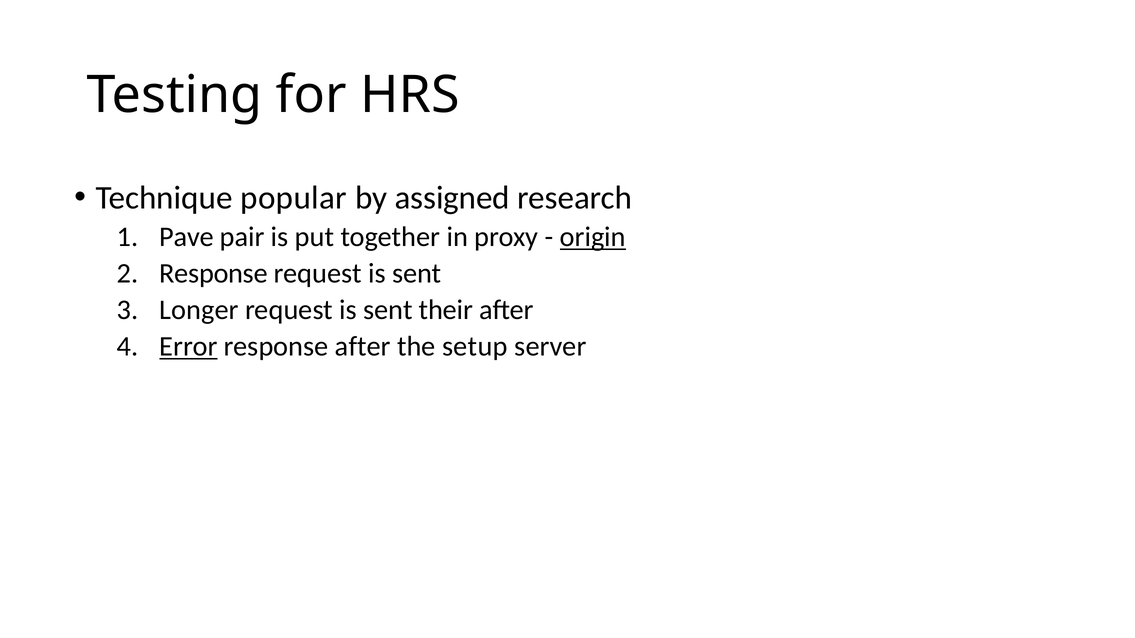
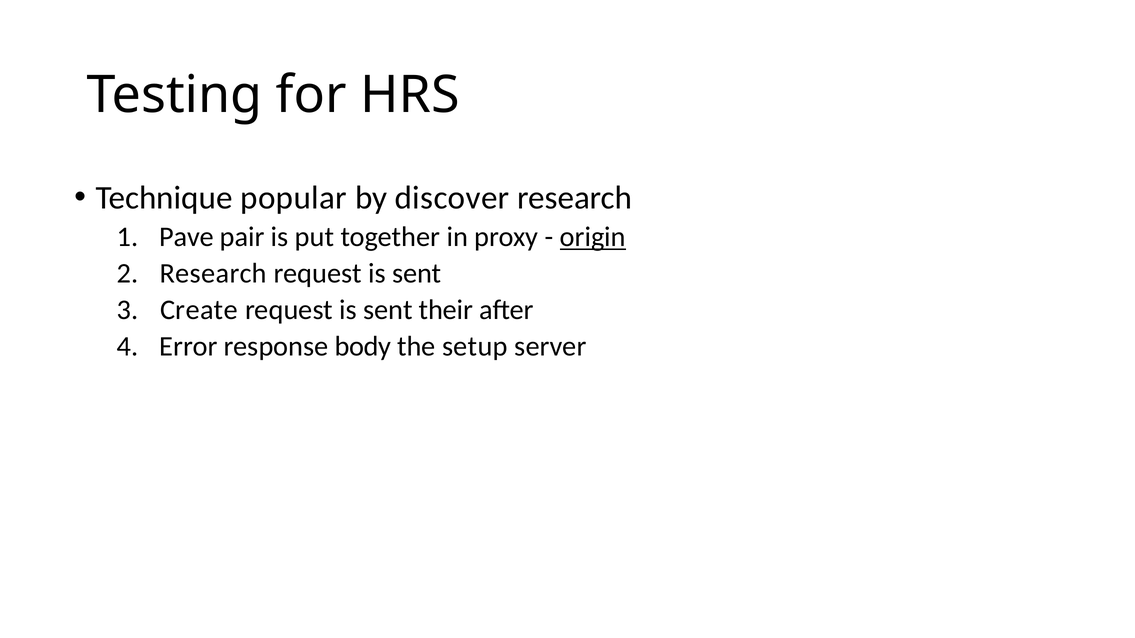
assigned: assigned -> discover
Response at (214, 274): Response -> Research
Longer: Longer -> Create
Error underline: present -> none
response after: after -> body
